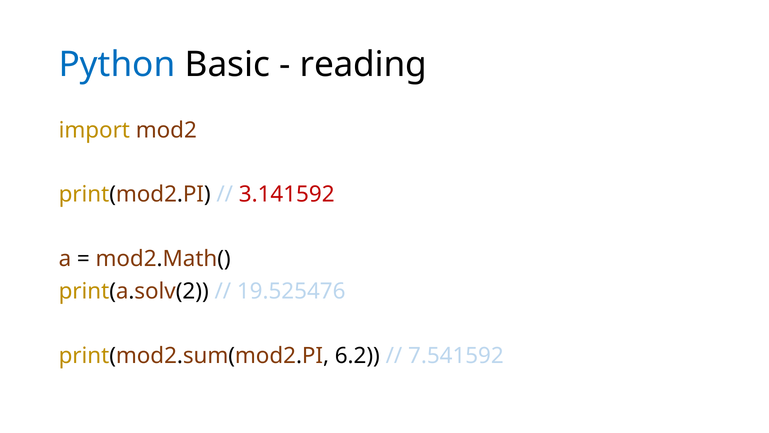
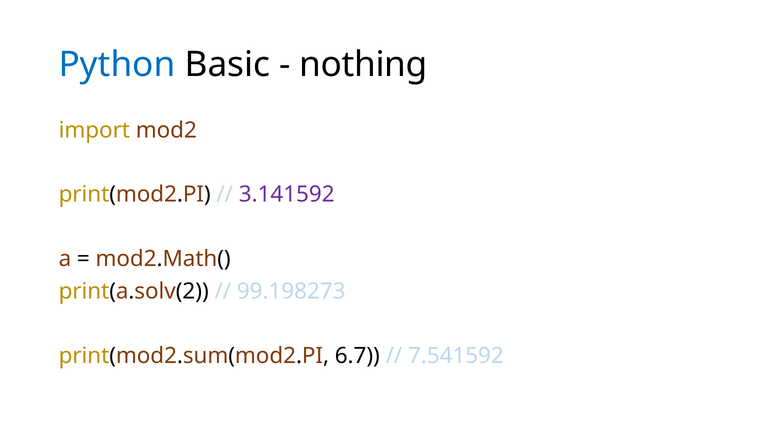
reading: reading -> nothing
3.141592 colour: red -> purple
19.525476: 19.525476 -> 99.198273
6.2: 6.2 -> 6.7
